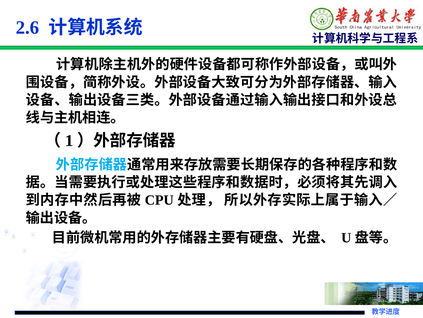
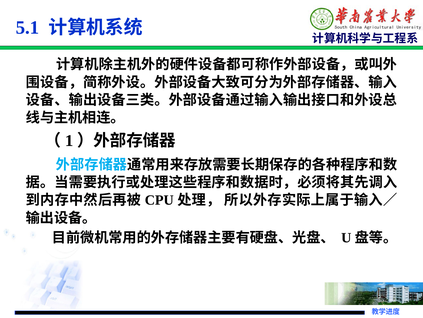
2.6: 2.6 -> 5.1
